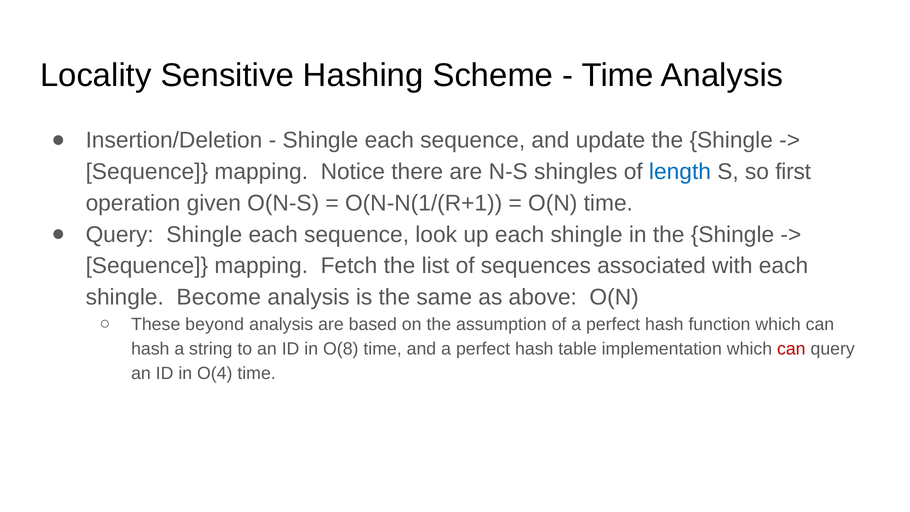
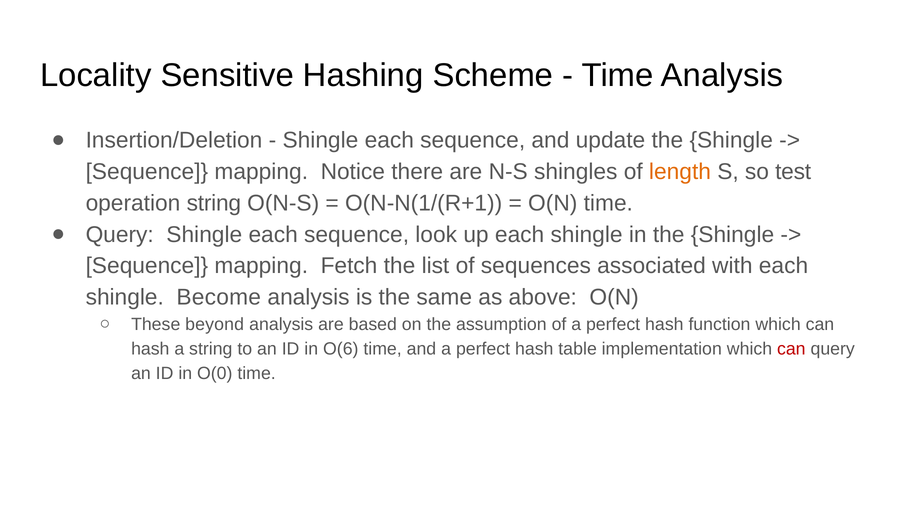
length colour: blue -> orange
first: first -> test
operation given: given -> string
O(8: O(8 -> O(6
O(4: O(4 -> O(0
